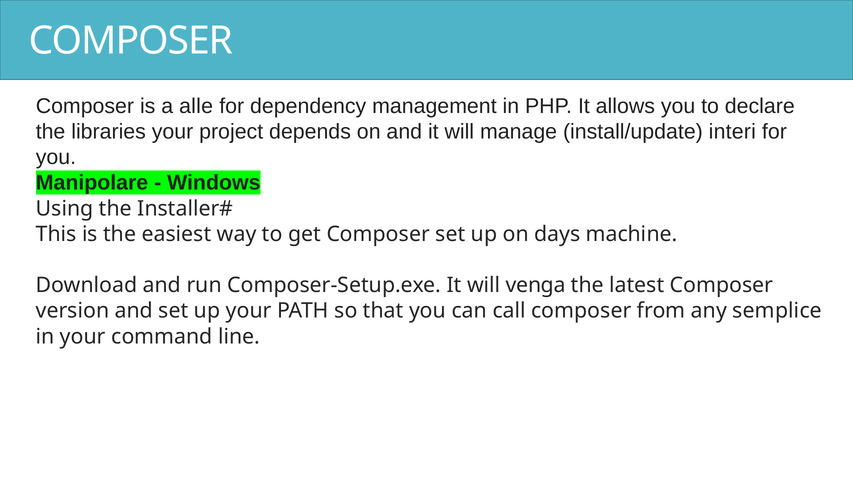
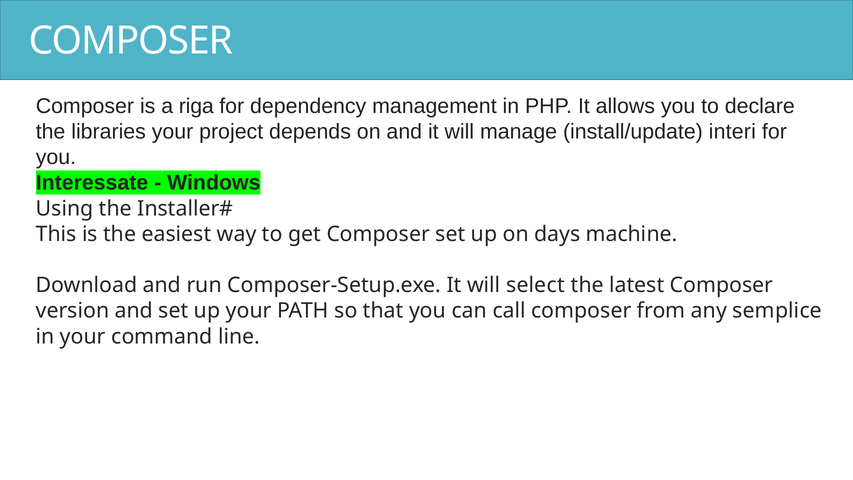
alle: alle -> riga
Manipolare: Manipolare -> Interessate
venga: venga -> select
